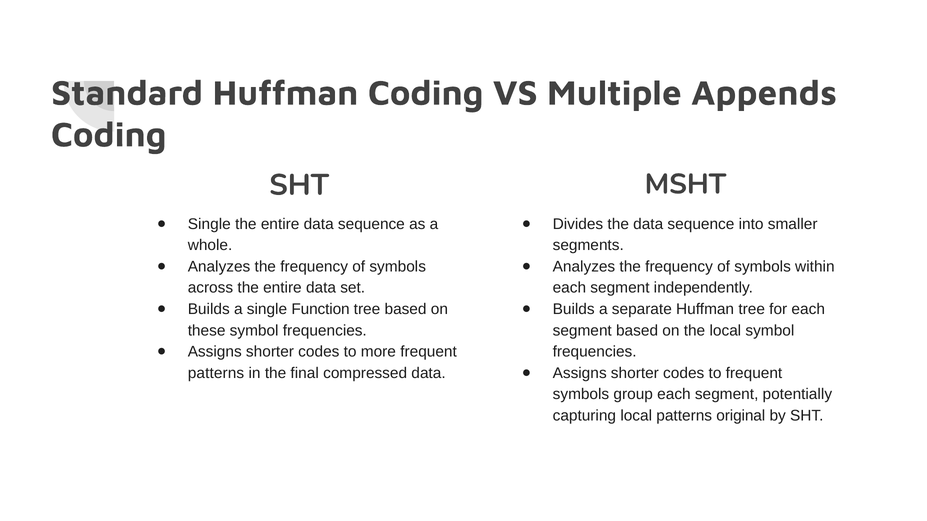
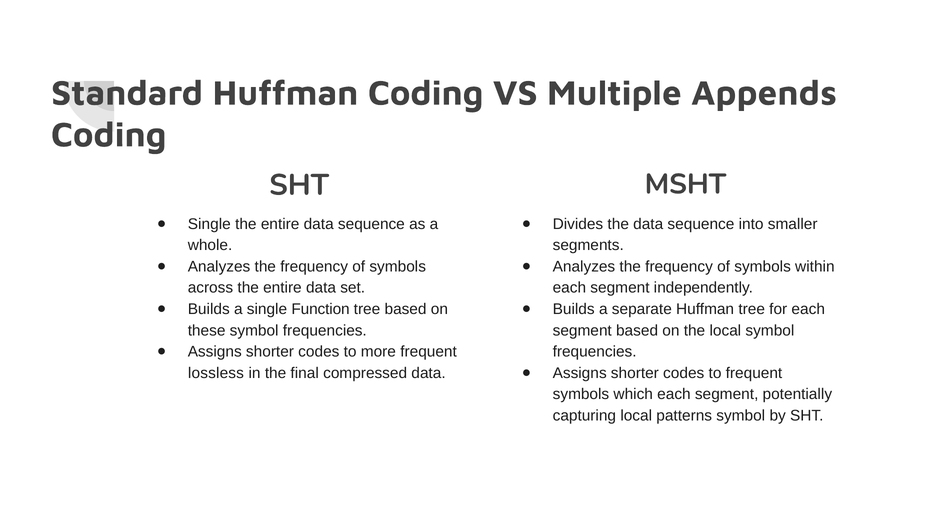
patterns at (216, 373): patterns -> lossless
group: group -> which
patterns original: original -> symbol
